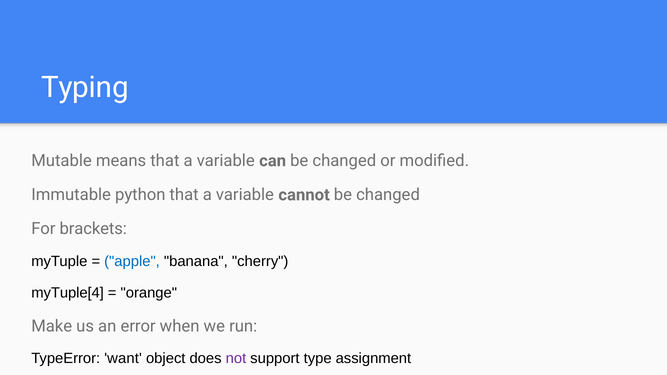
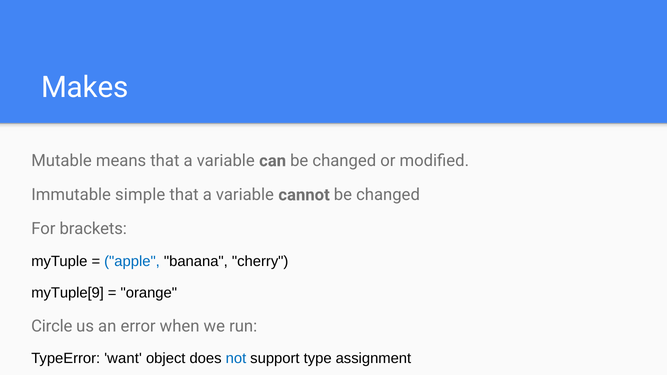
Typing: Typing -> Makes
python: python -> simple
myTuple[4: myTuple[4 -> myTuple[9
Make: Make -> Circle
not colour: purple -> blue
